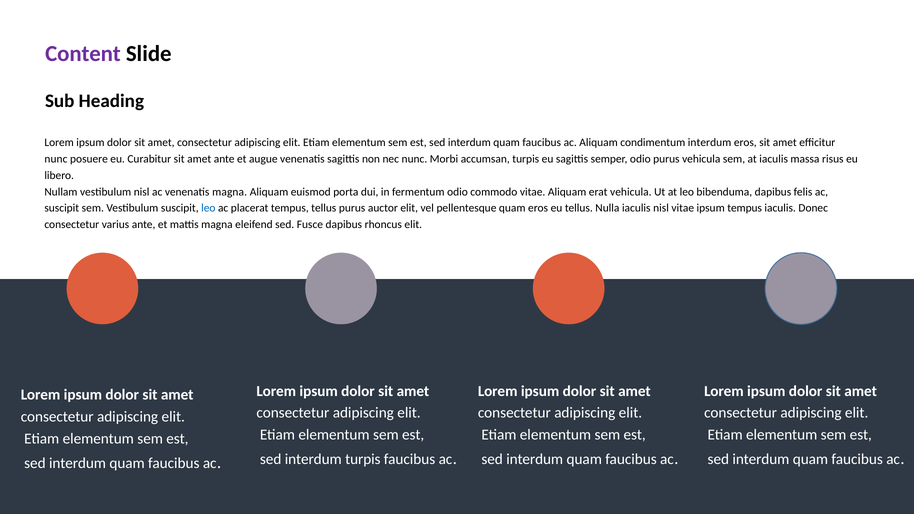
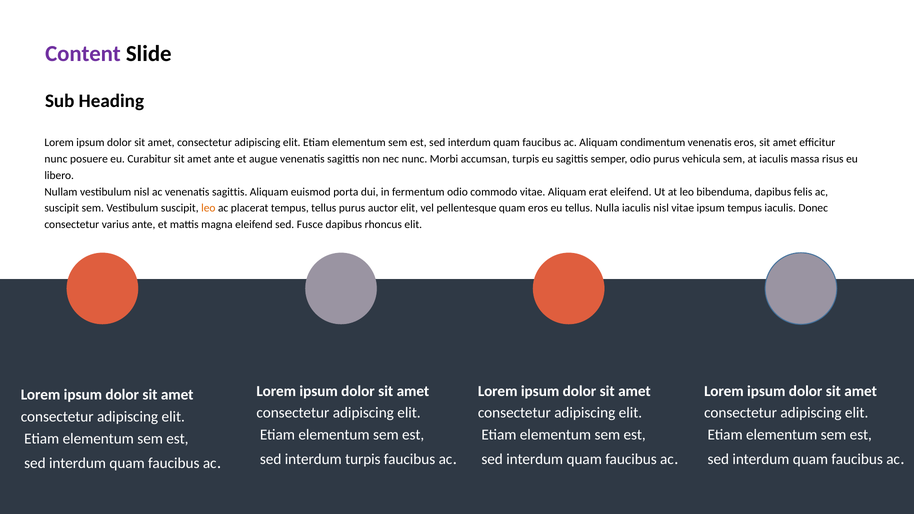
condimentum interdum: interdum -> venenatis
ac venenatis magna: magna -> sagittis
erat vehicula: vehicula -> eleifend
leo at (208, 208) colour: blue -> orange
